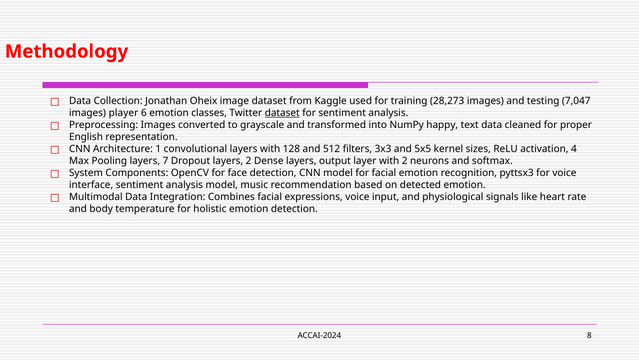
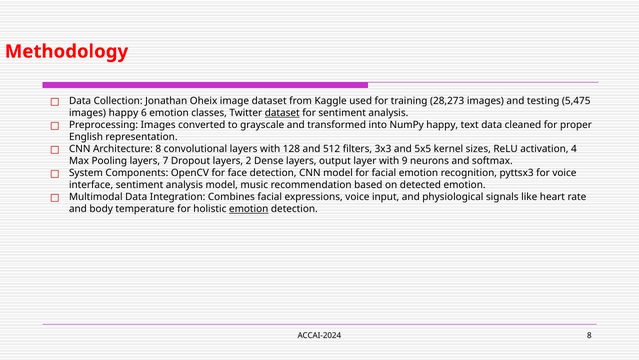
7,047: 7,047 -> 5,475
images player: player -> happy
Architecture 1: 1 -> 8
with 2: 2 -> 9
emotion at (249, 209) underline: none -> present
